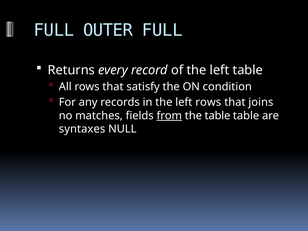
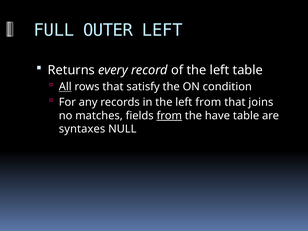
OUTER FULL: FULL -> LEFT
All underline: none -> present
left rows: rows -> from
the table: table -> have
